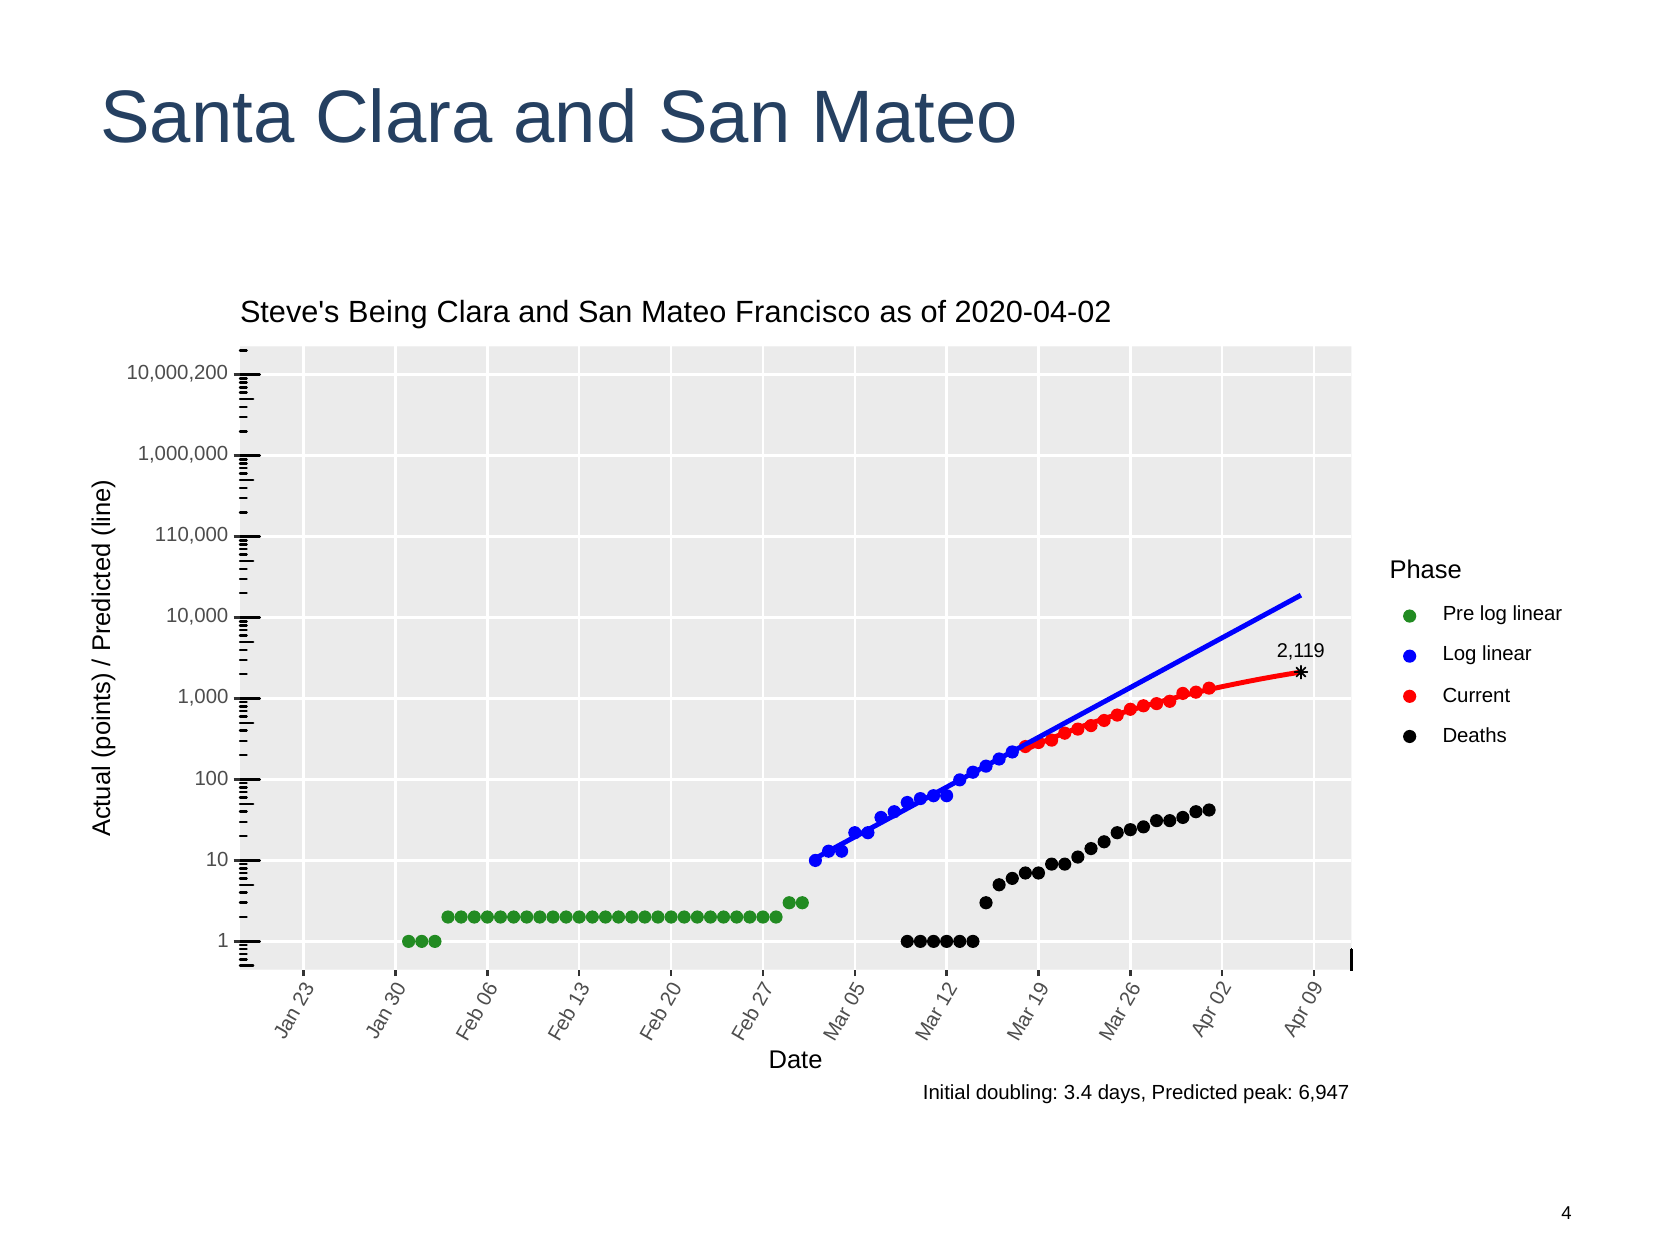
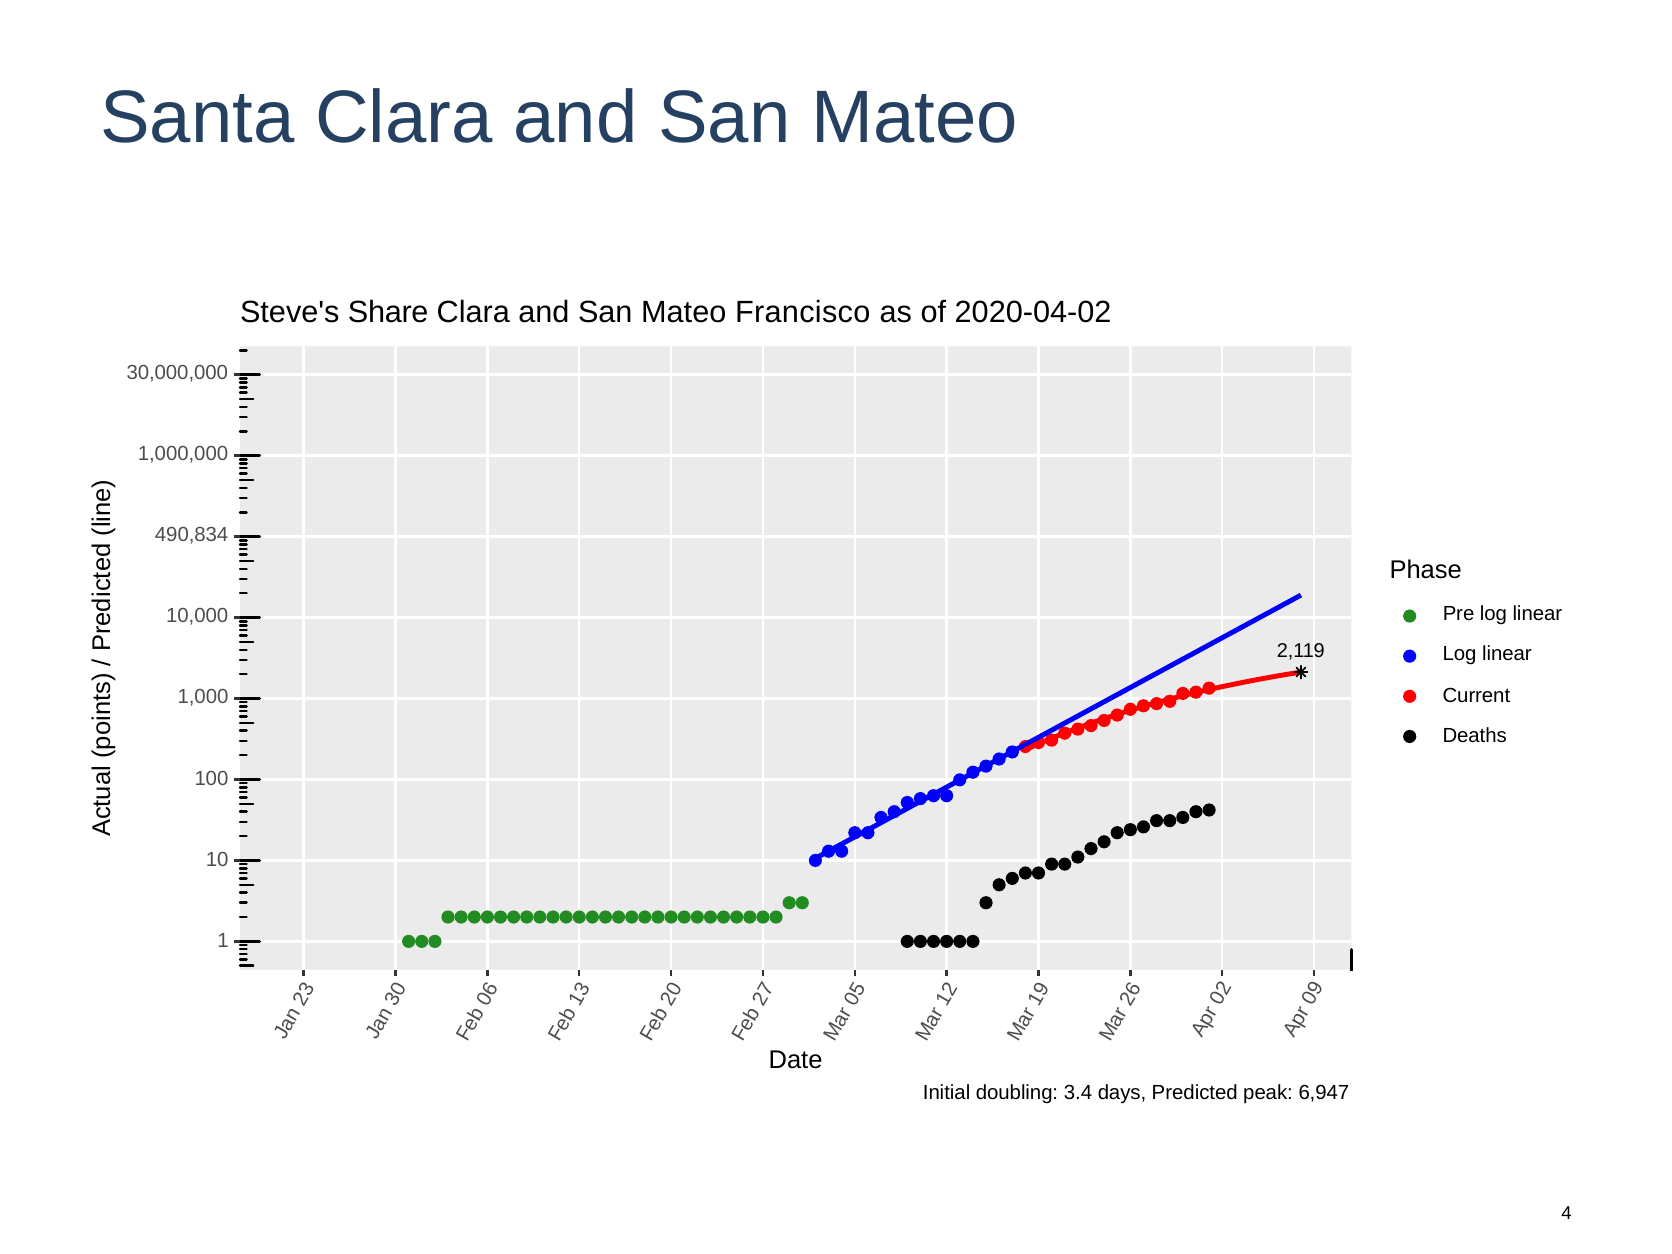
Being: Being -> Share
10,000,200: 10,000,200 -> 30,000,000
110,000: 110,000 -> 490,834
